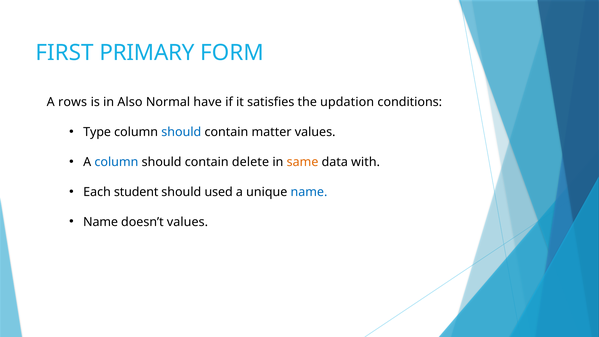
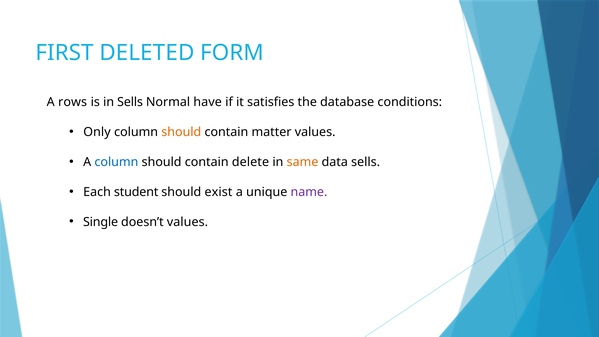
PRIMARY: PRIMARY -> DELETED
in Also: Also -> Sells
updation: updation -> database
Type: Type -> Only
should at (181, 132) colour: blue -> orange
data with: with -> sells
used: used -> exist
name at (309, 192) colour: blue -> purple
Name at (101, 222): Name -> Single
